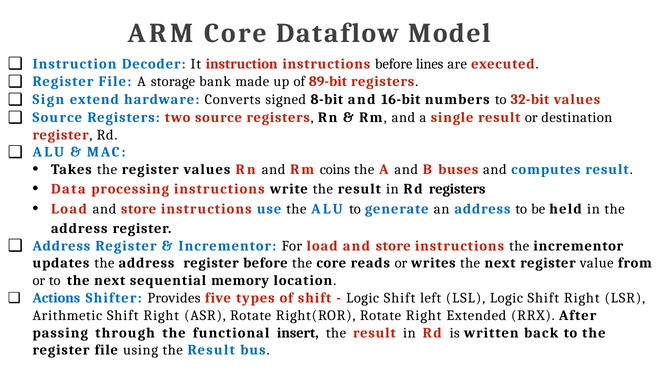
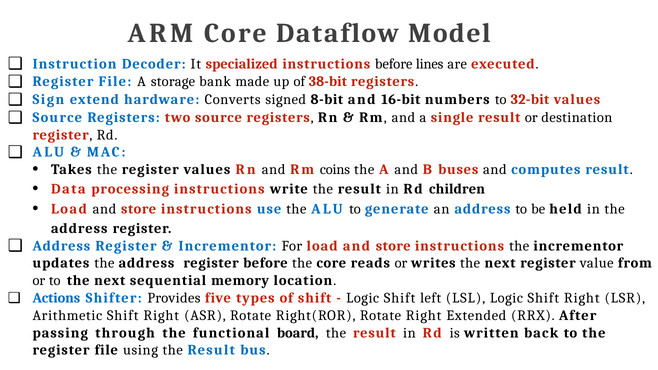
It instruction: instruction -> specialized
89-bit: 89-bit -> 38-bit
Rd registers: registers -> children
insert: insert -> board
